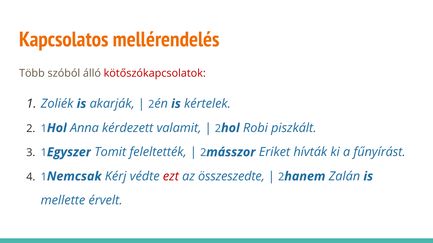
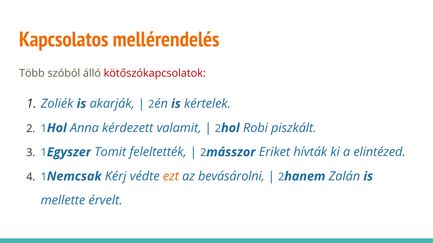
fűnyírást: fűnyírást -> elintézed
ezt colour: red -> orange
összeszedte: összeszedte -> bevásárolni
